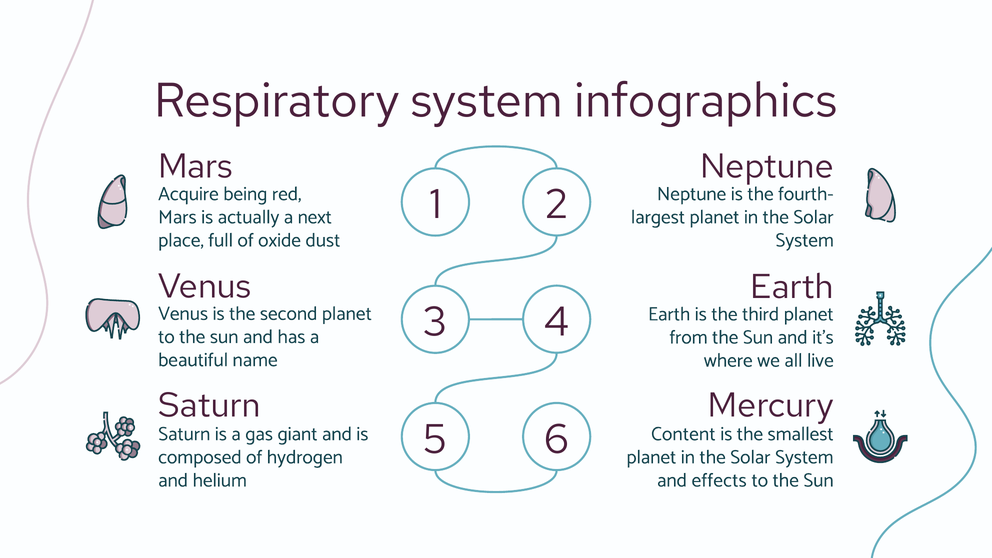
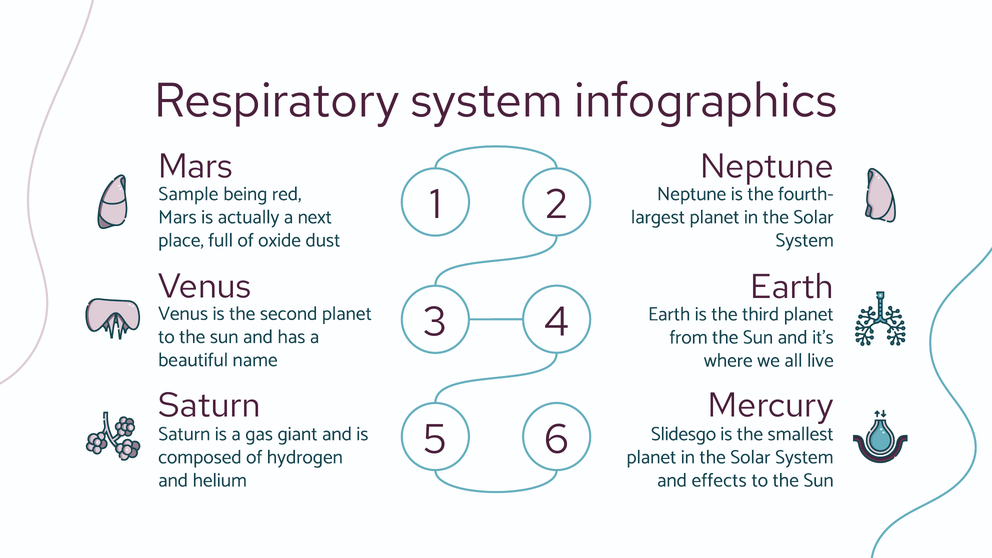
Acquire: Acquire -> Sample
Content: Content -> Slidesgo
